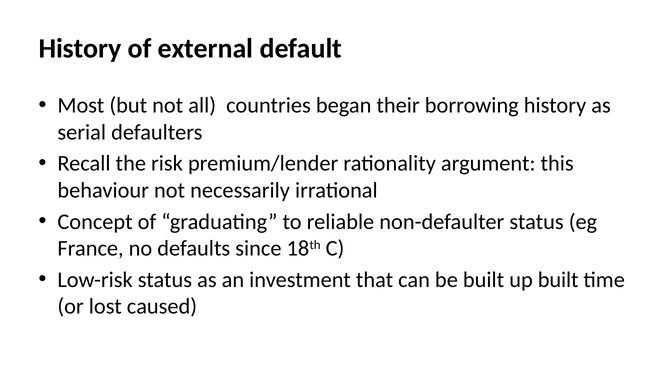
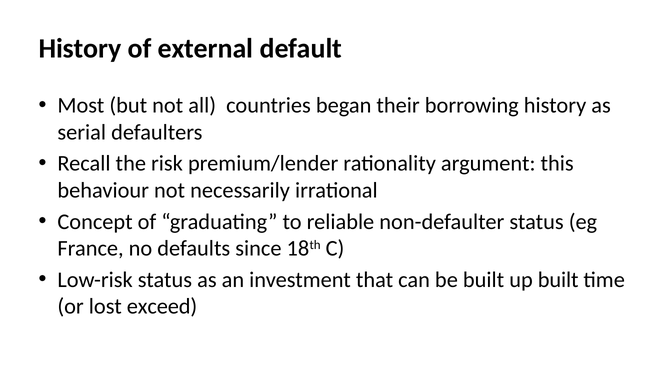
caused: caused -> exceed
